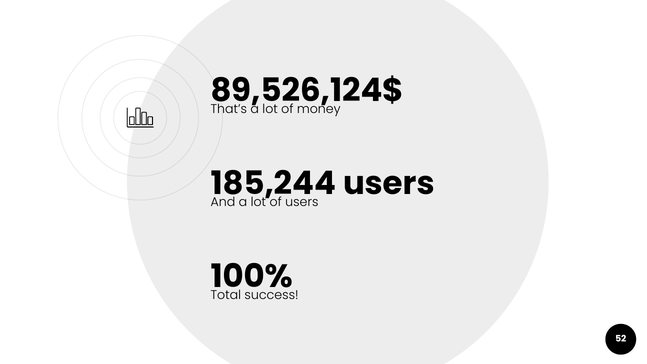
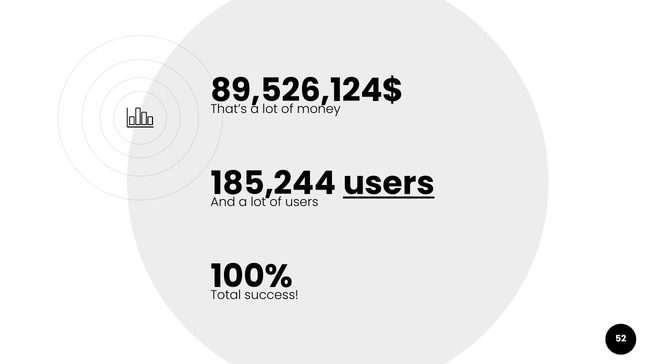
users at (389, 184) underline: none -> present
